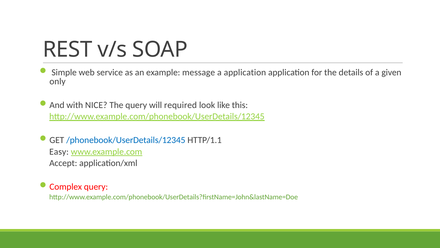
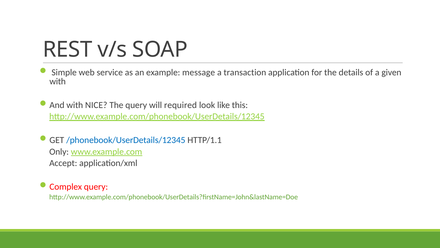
a application: application -> transaction
only at (58, 81): only -> with
Easy: Easy -> Only
